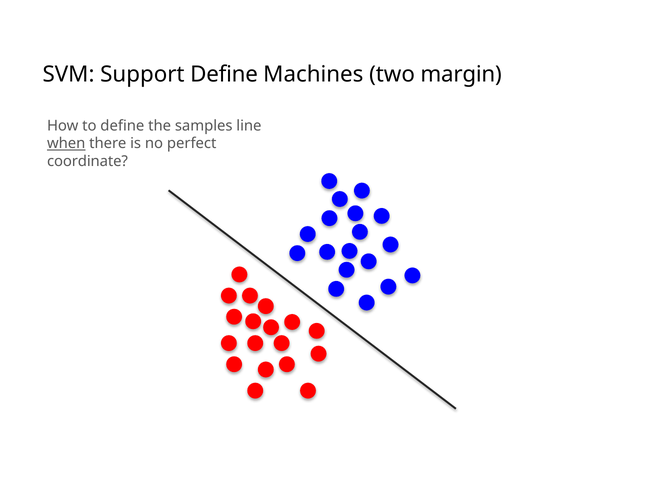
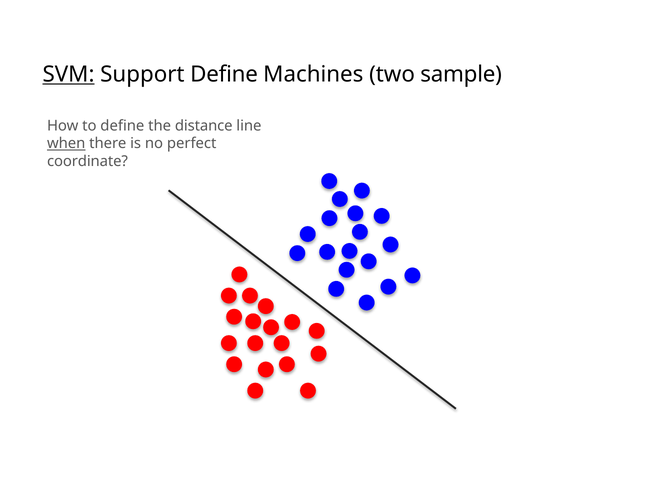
SVM underline: none -> present
margin: margin -> sample
samples: samples -> distance
